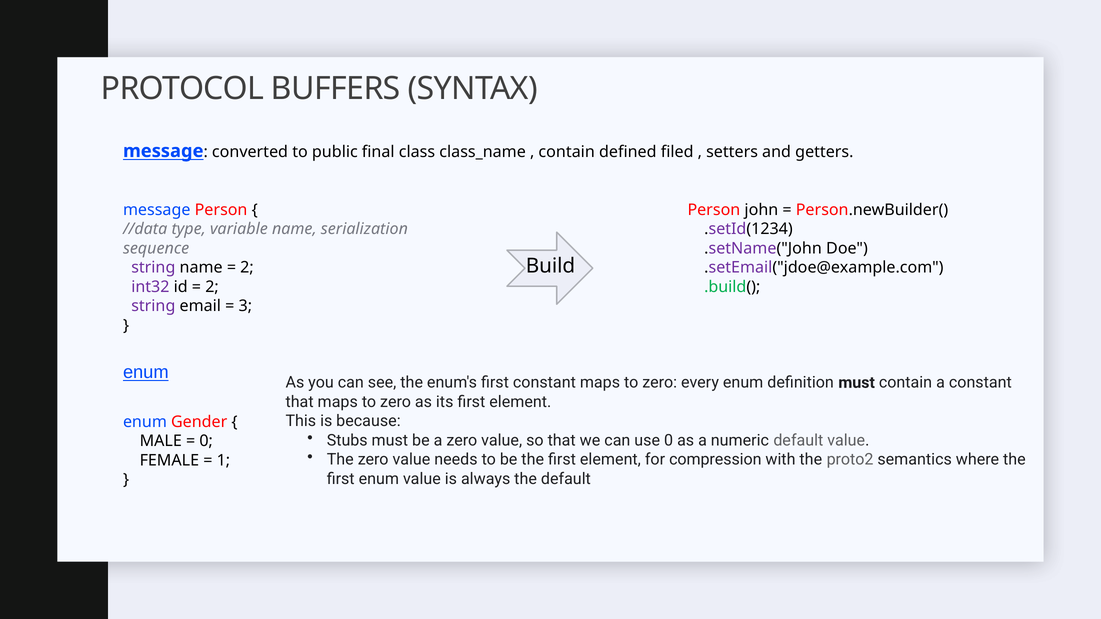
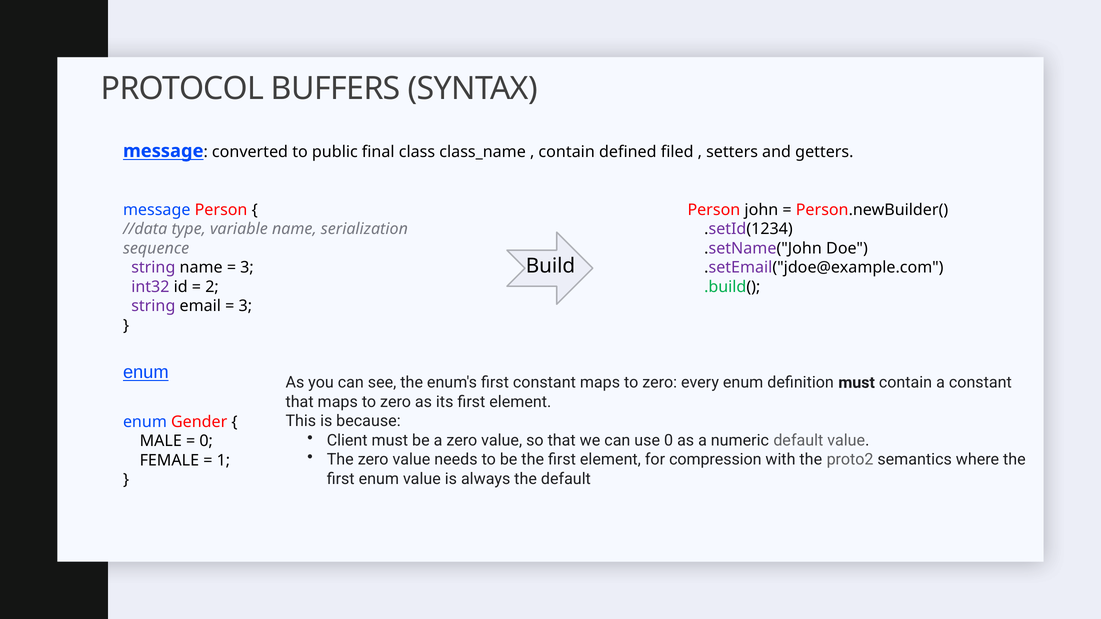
2 at (247, 268): 2 -> 3
Stubs: Stubs -> Client
